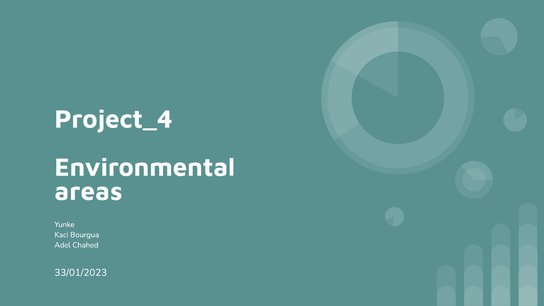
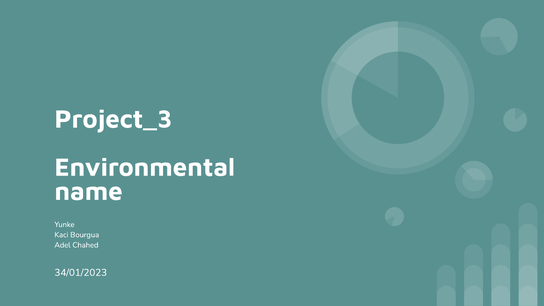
Project_4: Project_4 -> Project_3
areas: areas -> name
33/01/2023: 33/01/2023 -> 34/01/2023
